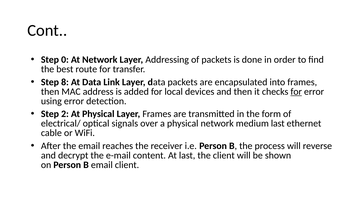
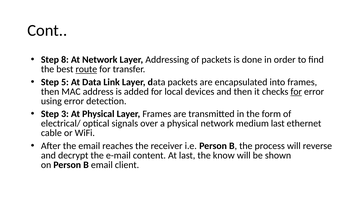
0: 0 -> 8
route underline: none -> present
8: 8 -> 5
2: 2 -> 3
the client: client -> know
